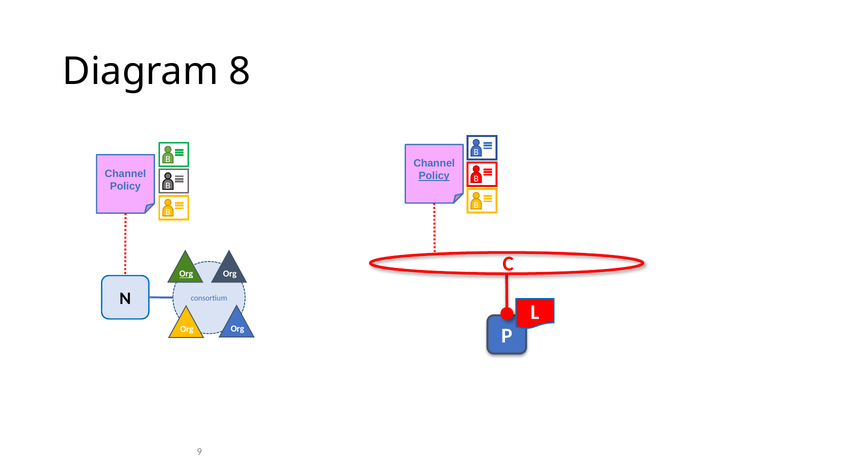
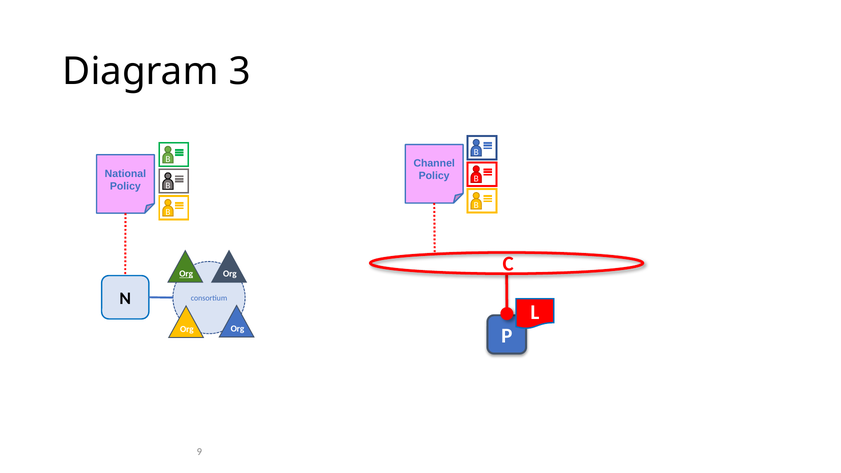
8: 8 -> 3
Channel at (125, 174): Channel -> National
Policy at (434, 176) underline: present -> none
